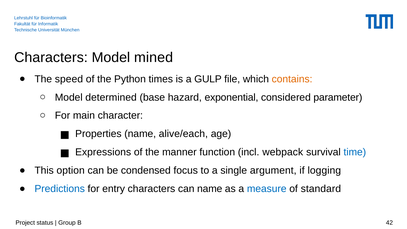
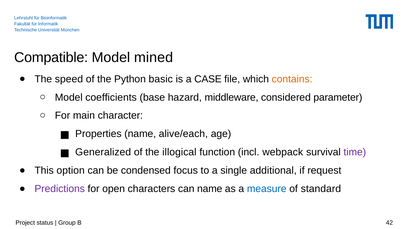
Characters at (51, 57): Characters -> Compatible
times: times -> basic
GULP: GULP -> CASE
determined: determined -> coefficients
exponential: exponential -> middleware
Expressions: Expressions -> Generalized
manner: manner -> illogical
time colour: blue -> purple
argument: argument -> additional
logging: logging -> request
Predictions colour: blue -> purple
entry: entry -> open
